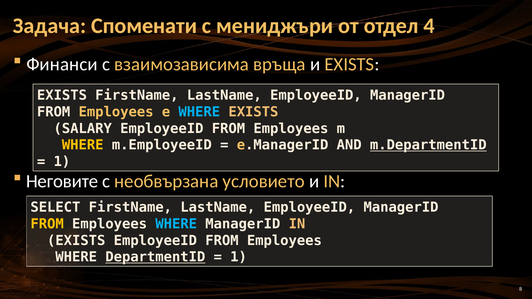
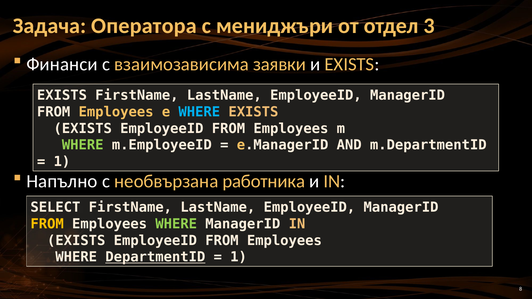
Споменати: Споменати -> Оператора
4: 4 -> 3
връща: връща -> заявки
SALARY at (83, 129): SALARY -> EXISTS
WHERE at (83, 145) colour: yellow -> light green
m.DepartmentID underline: present -> none
Неговите: Неговите -> Напълно
условието: условието -> работника
WHERE at (176, 224) colour: light blue -> light green
